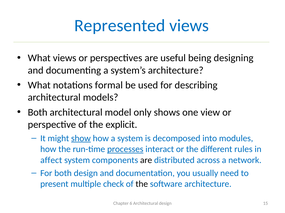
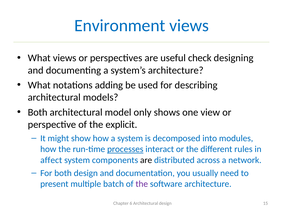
Represented: Represented -> Environment
being: being -> check
formal: formal -> adding
show underline: present -> none
check: check -> batch
the at (142, 185) colour: black -> purple
